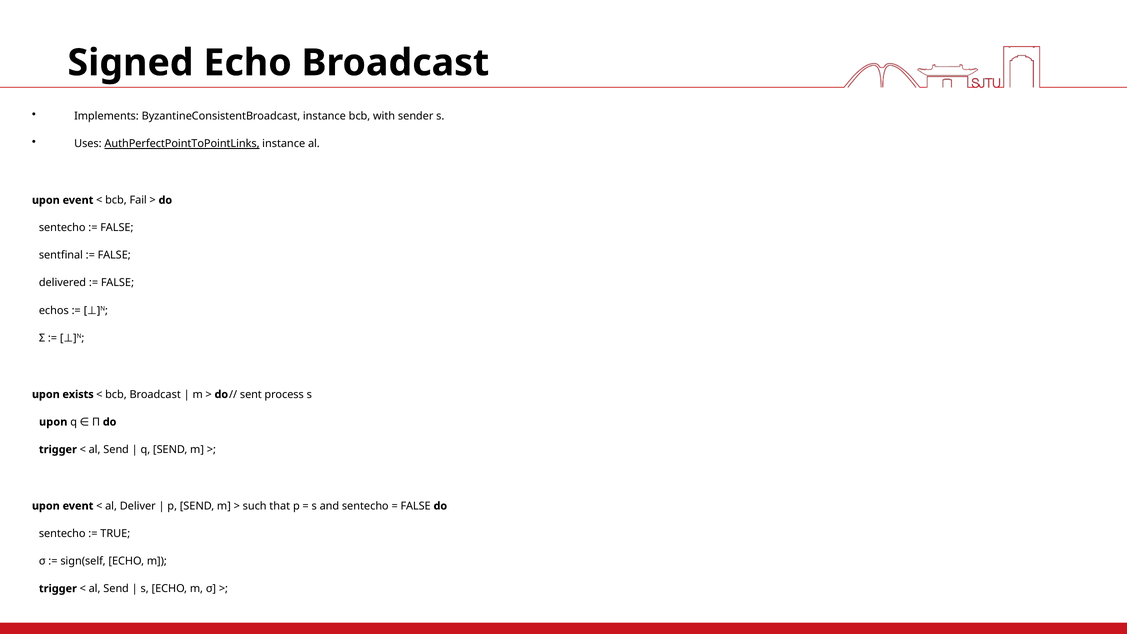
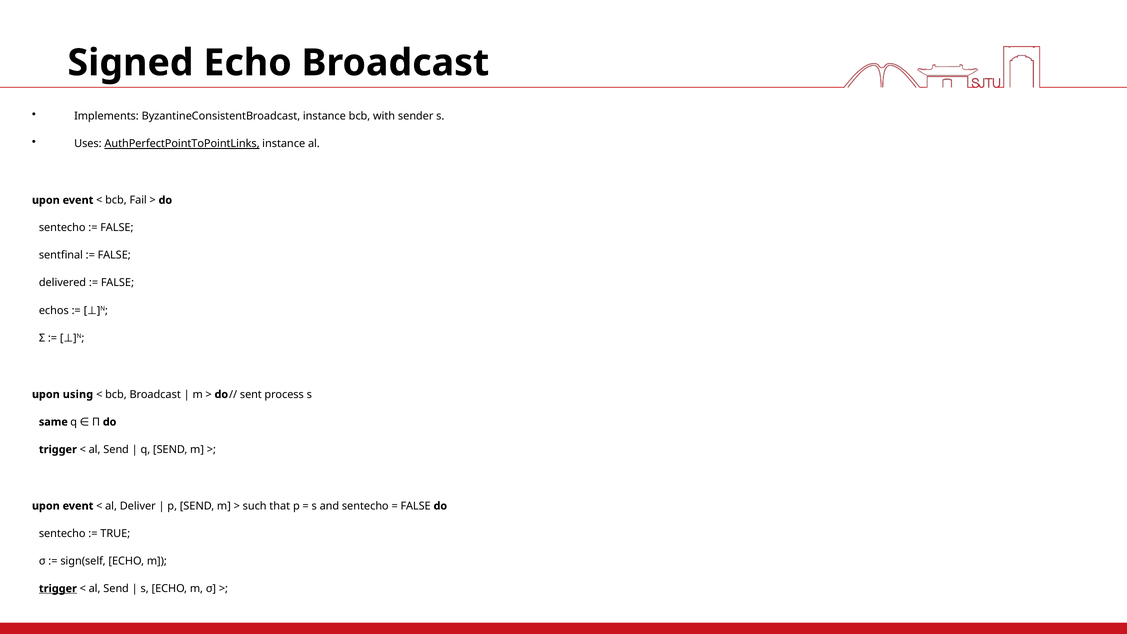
exists: exists -> using
upon at (53, 422): upon -> same
trigger at (58, 589) underline: none -> present
